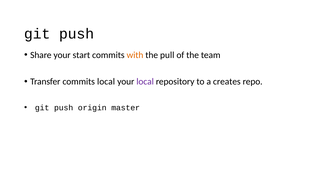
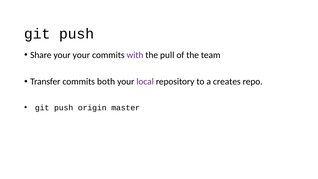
your start: start -> your
with colour: orange -> purple
commits local: local -> both
